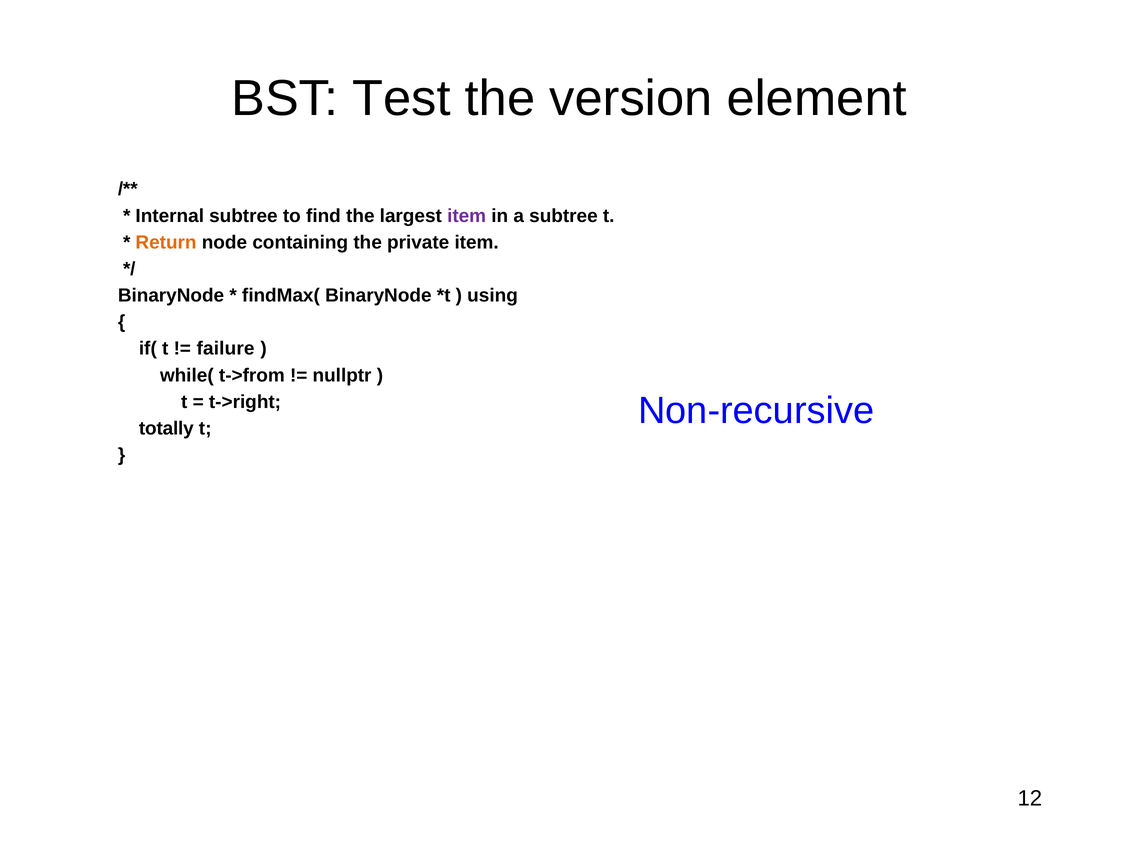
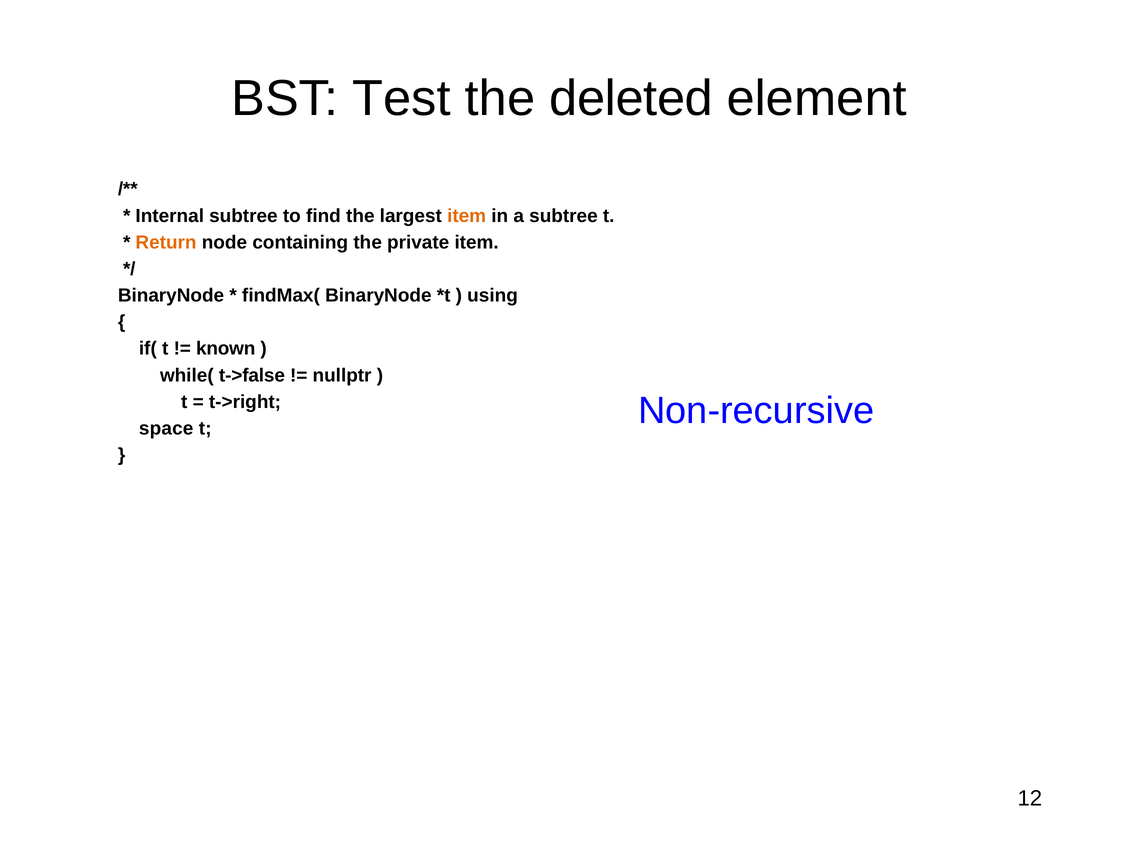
version: version -> deleted
item at (467, 216) colour: purple -> orange
failure: failure -> known
t->from: t->from -> t->false
totally: totally -> space
